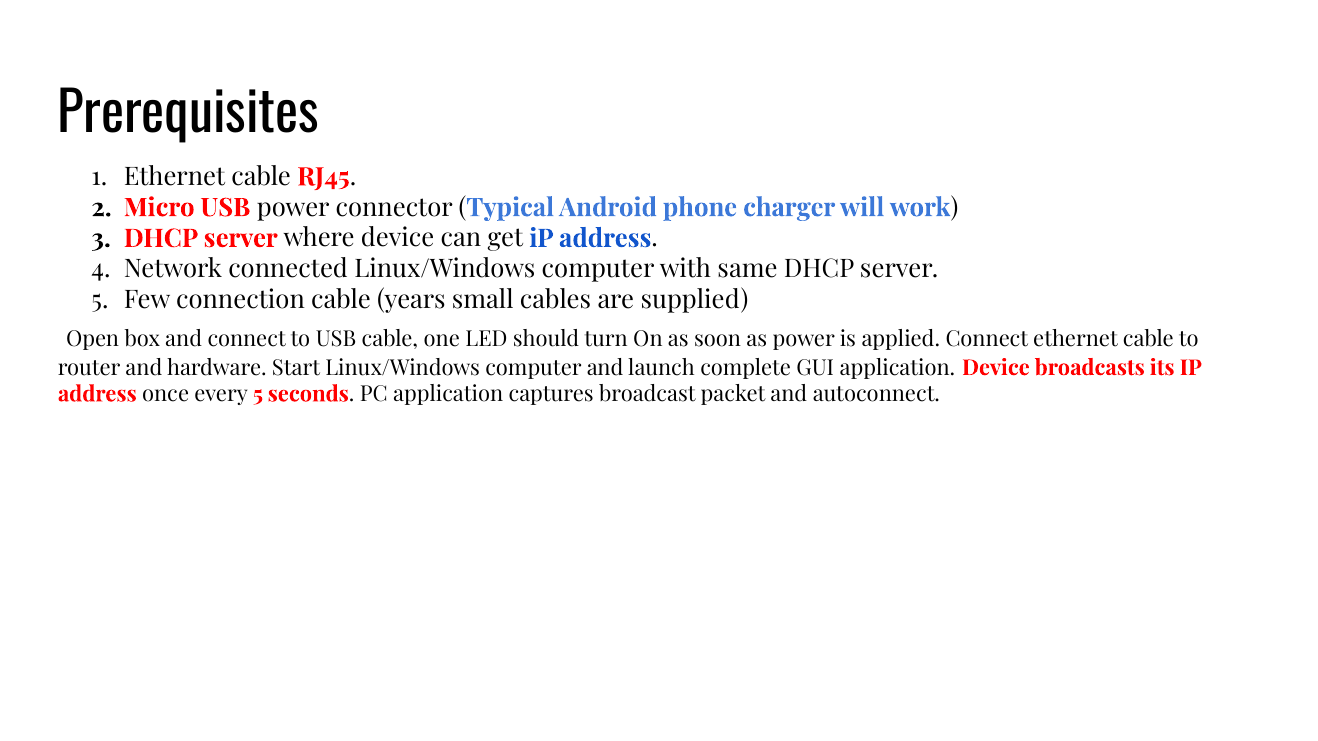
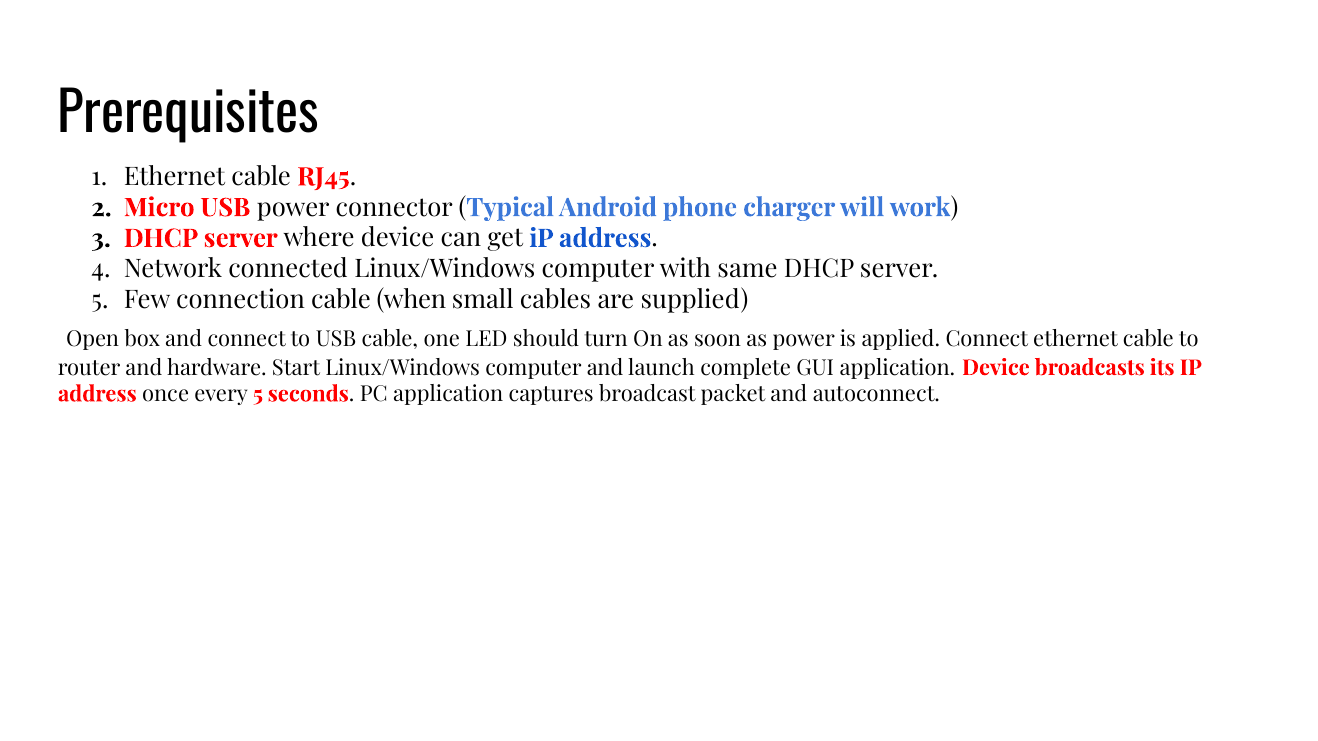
years: years -> when
